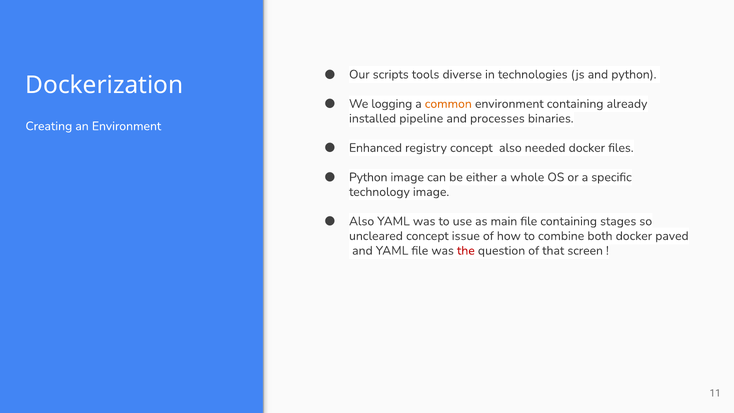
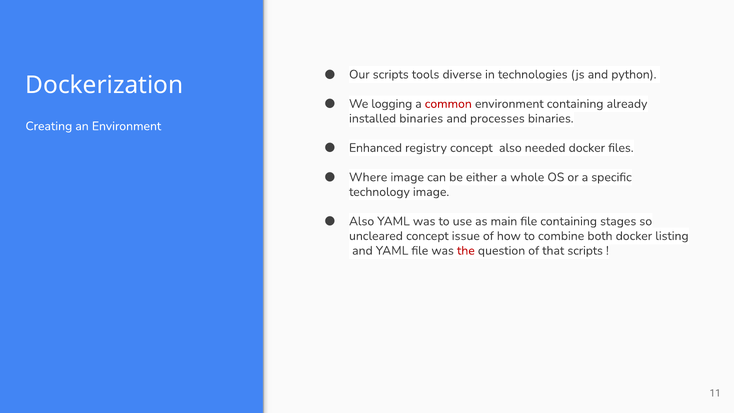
common colour: orange -> red
installed pipeline: pipeline -> binaries
Python at (368, 177): Python -> Where
paved: paved -> listing
that screen: screen -> scripts
